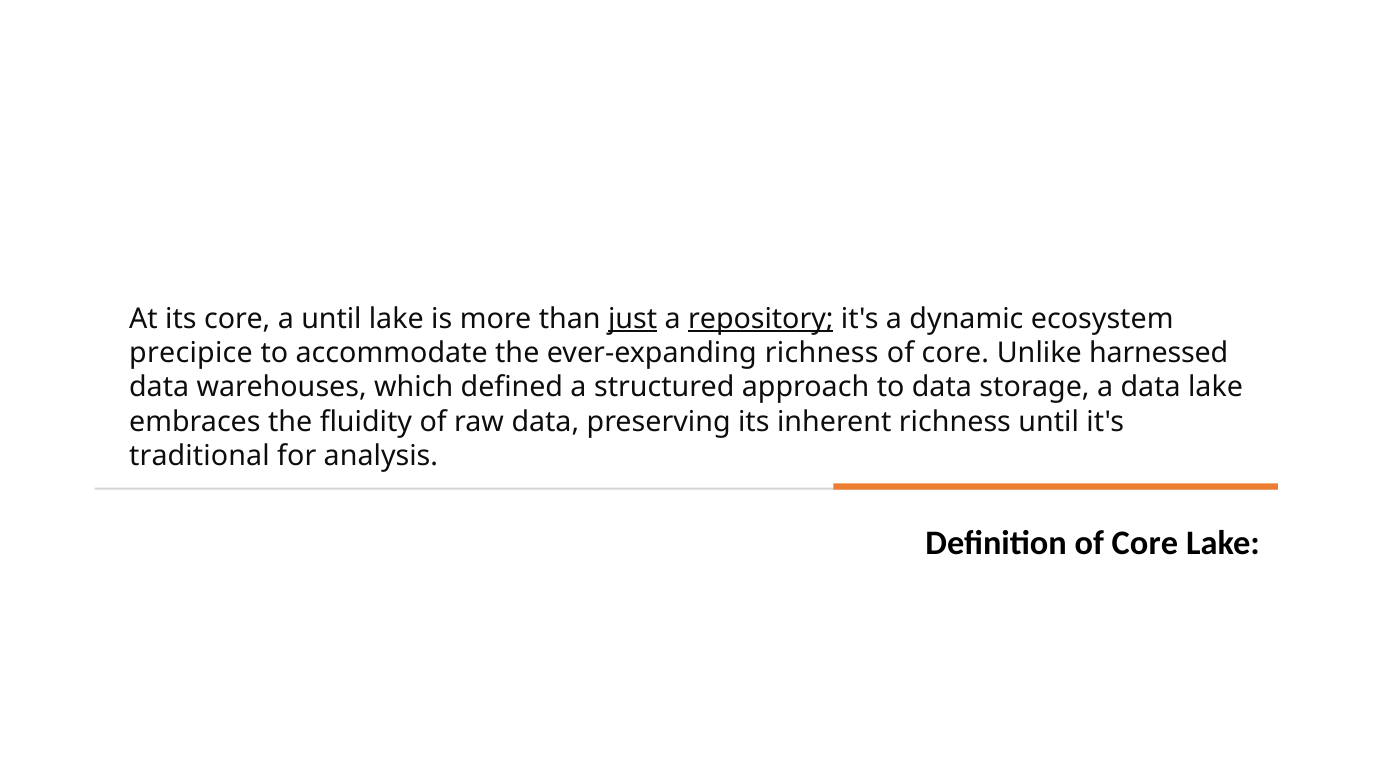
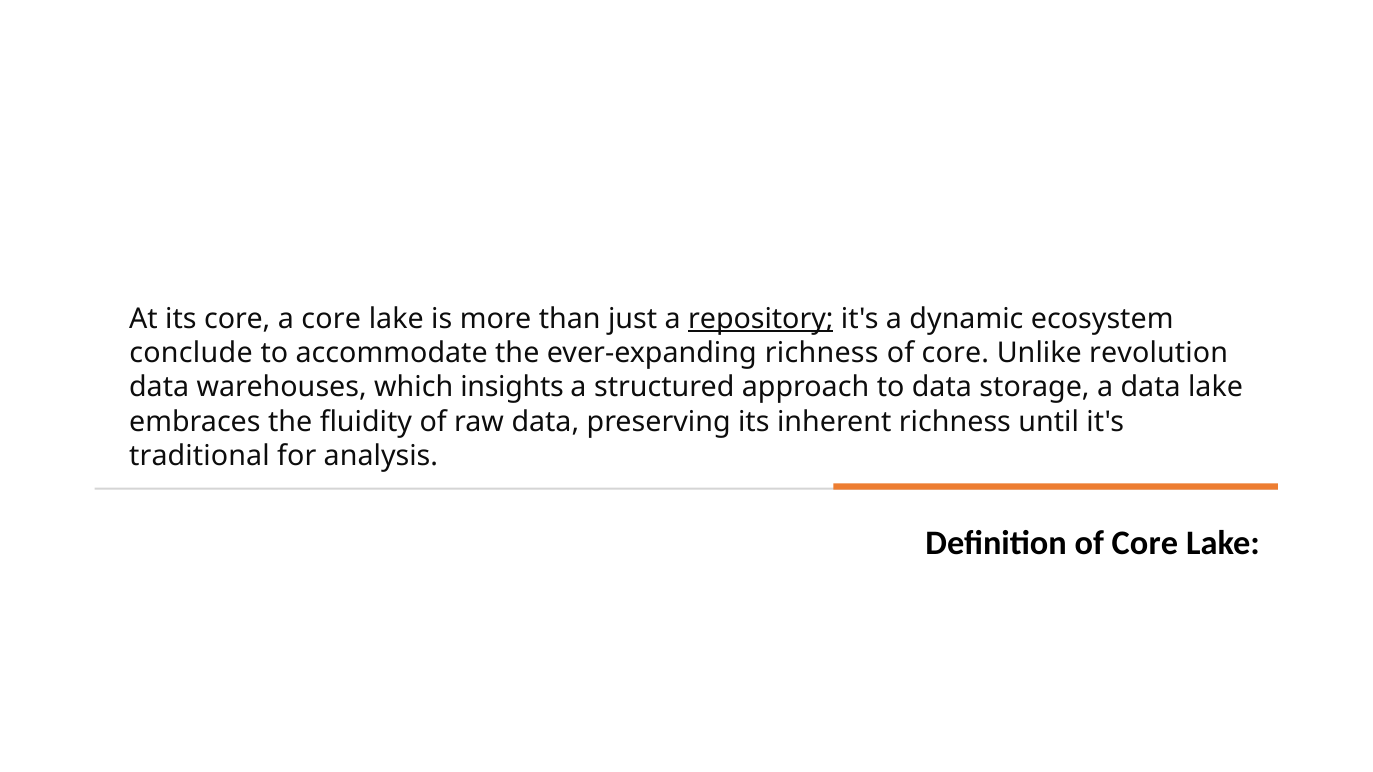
a until: until -> core
just underline: present -> none
precipice: precipice -> conclude
harnessed: harnessed -> revolution
defined: defined -> insights
